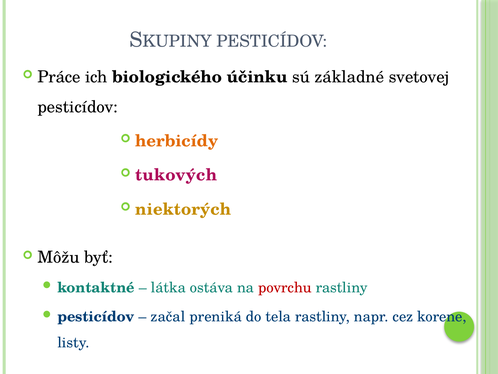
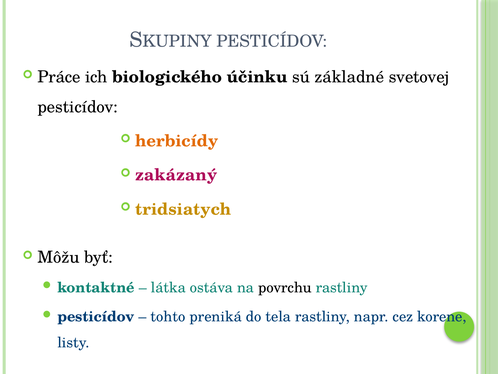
tukových: tukových -> zakázaný
niektorých: niektorých -> tridsiatych
povrchu colour: red -> black
začal: začal -> tohto
